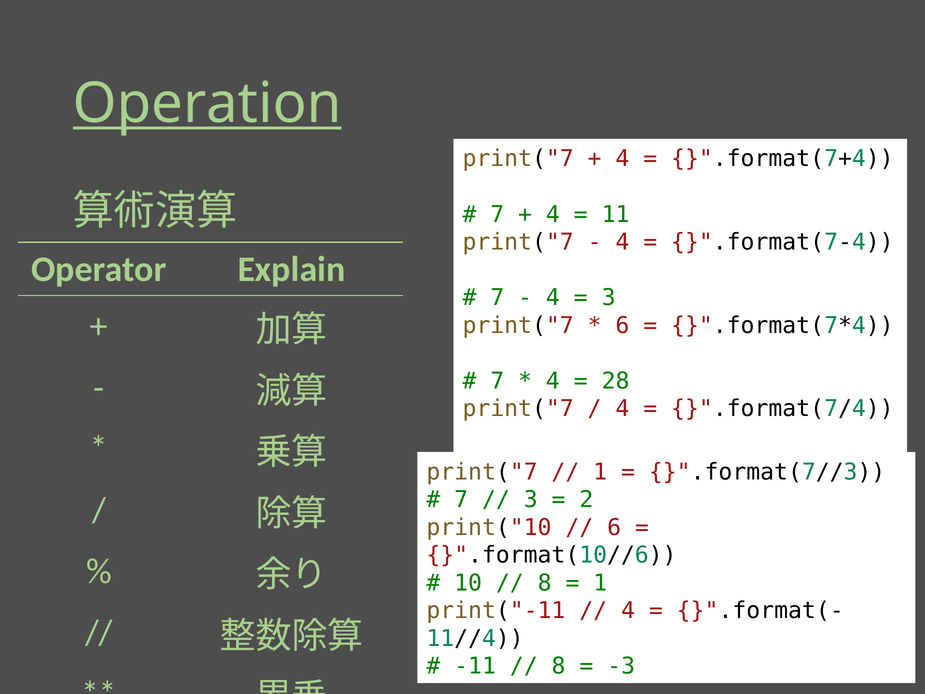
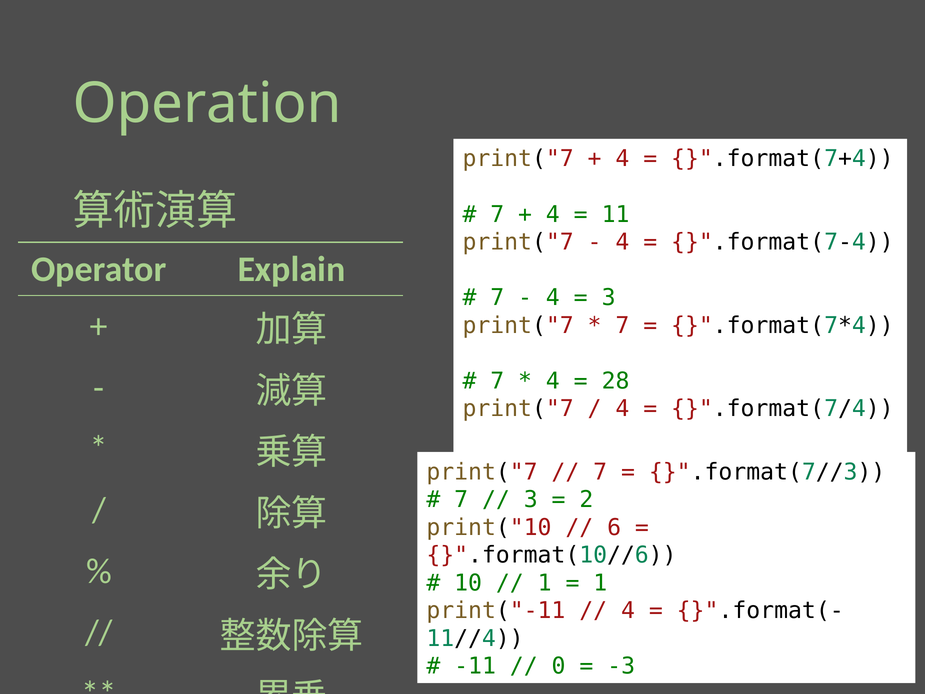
Operation underline: present -> none
6 at (622, 325): 6 -> 7
1 at (600, 472): 1 -> 7
8 at (545, 583): 8 -> 1
8 at (558, 666): 8 -> 0
